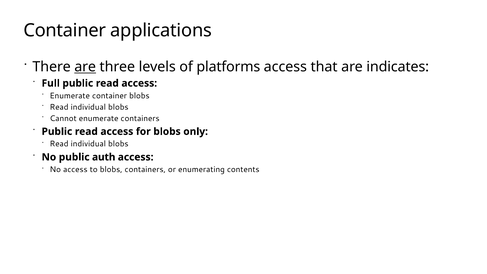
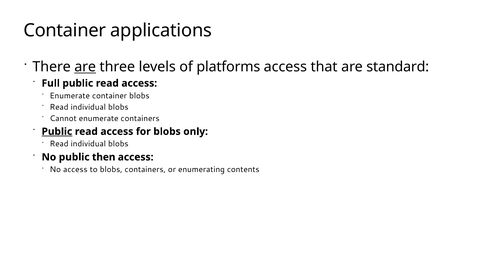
indicates: indicates -> standard
Public at (57, 132) underline: none -> present
auth: auth -> then
